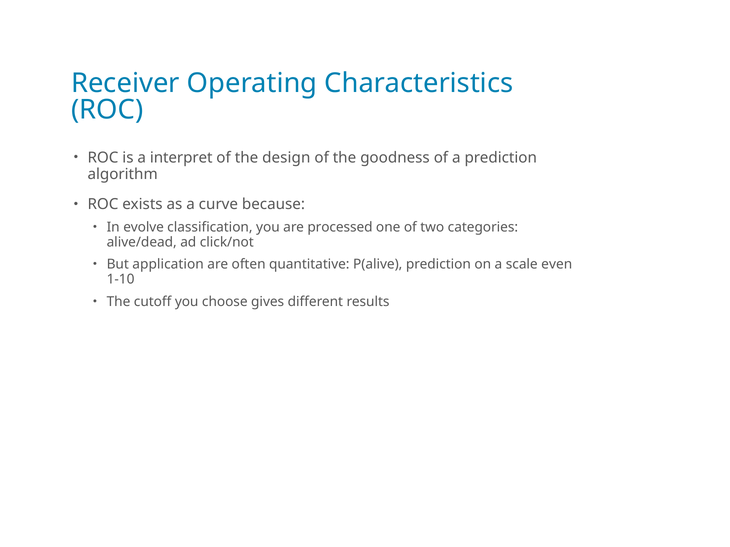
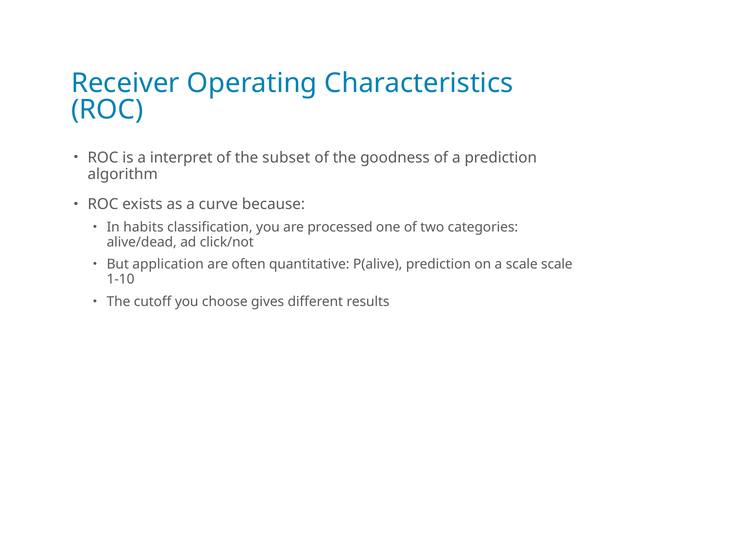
design: design -> subset
evolve: evolve -> habits
scale even: even -> scale
